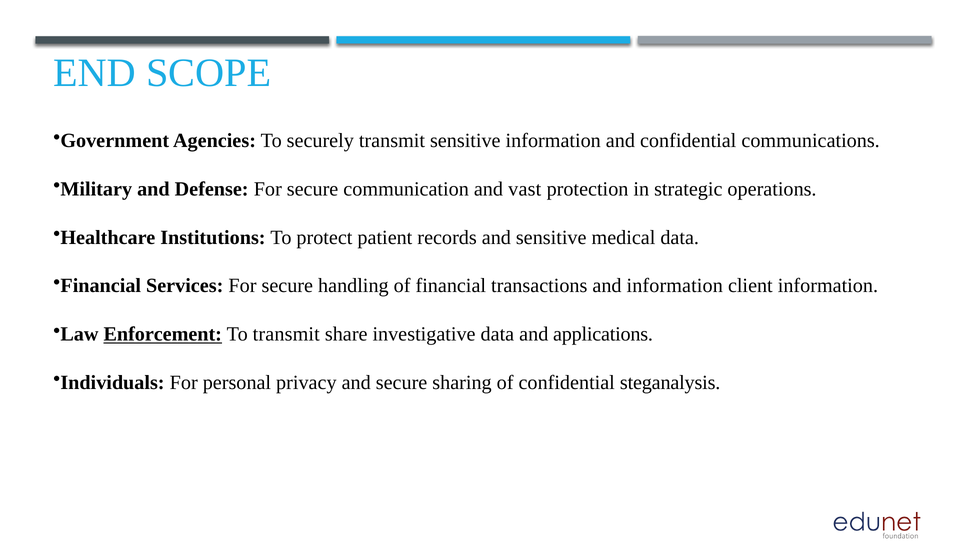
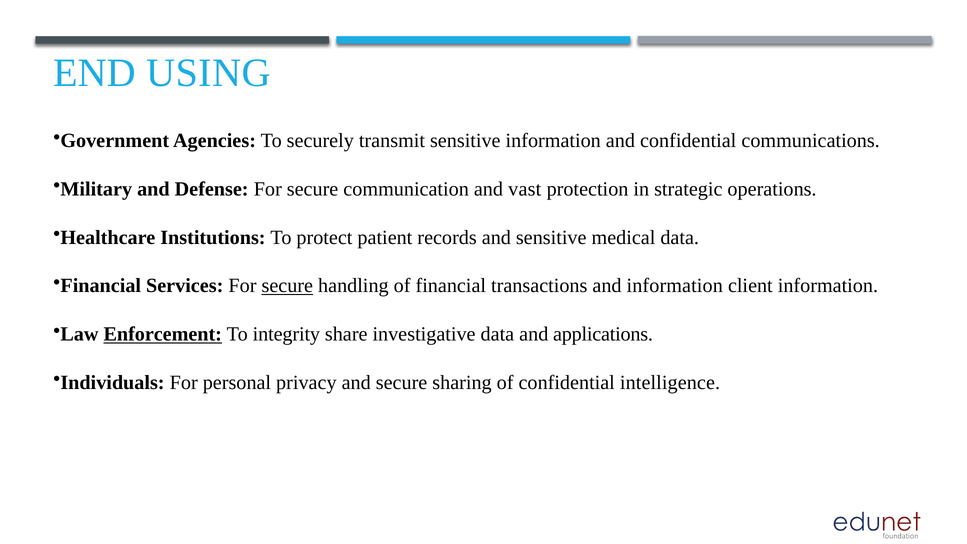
SCOPE: SCOPE -> USING
secure at (287, 286) underline: none -> present
To transmit: transmit -> integrity
steganalysis: steganalysis -> intelligence
